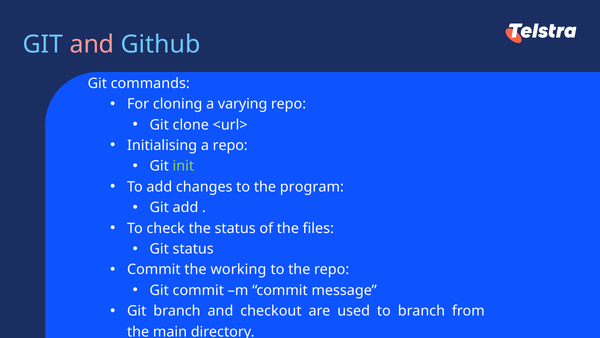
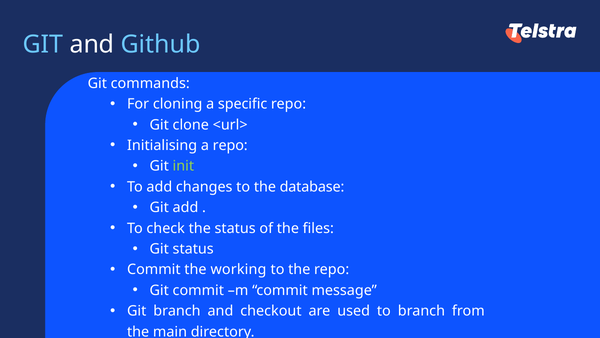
and at (92, 44) colour: pink -> white
varying: varying -> specific
program: program -> database
